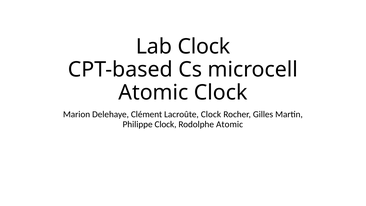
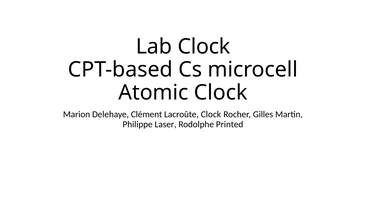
Philippe Clock: Clock -> Laser
Rodolphe Atomic: Atomic -> Printed
